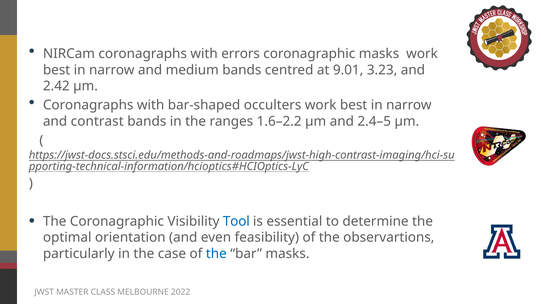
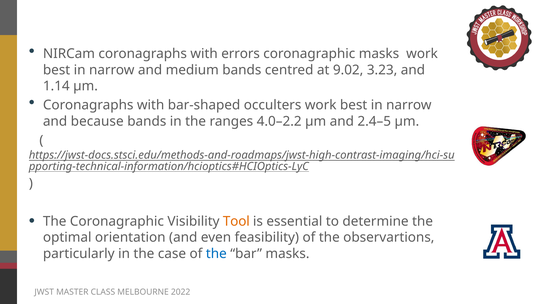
9.01: 9.01 -> 9.02
2.42: 2.42 -> 1.14
contrast: contrast -> because
1.6–2.2: 1.6–2.2 -> 4.0–2.2
Tool colour: blue -> orange
